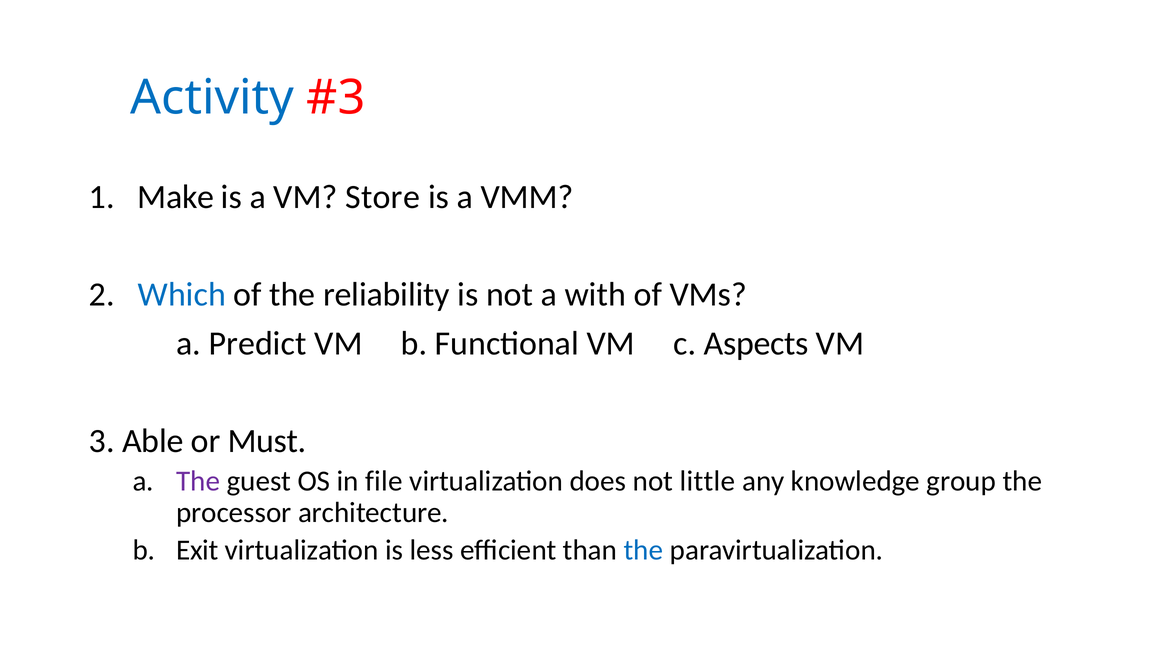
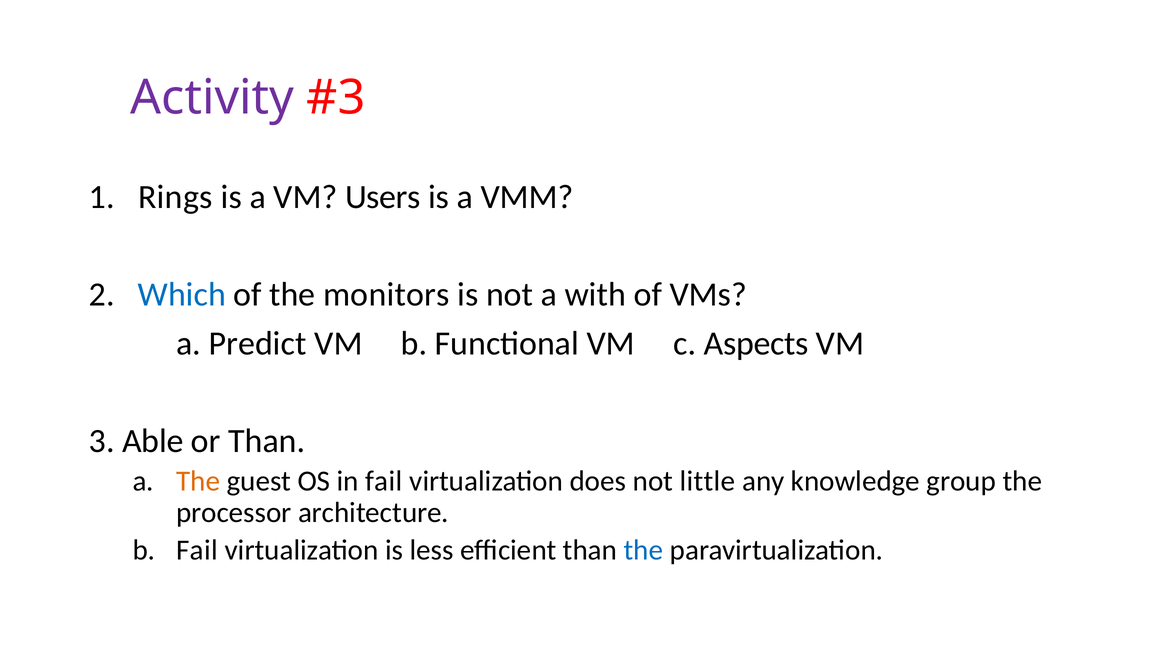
Activity colour: blue -> purple
Make: Make -> Rings
Store: Store -> Users
reliability: reliability -> monitors
or Must: Must -> Than
The at (198, 481) colour: purple -> orange
in file: file -> fail
b Exit: Exit -> Fail
